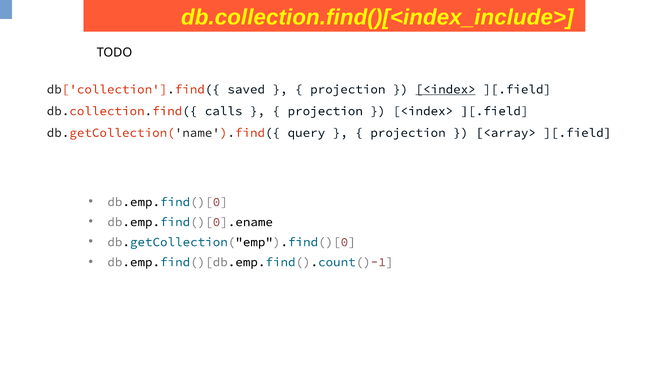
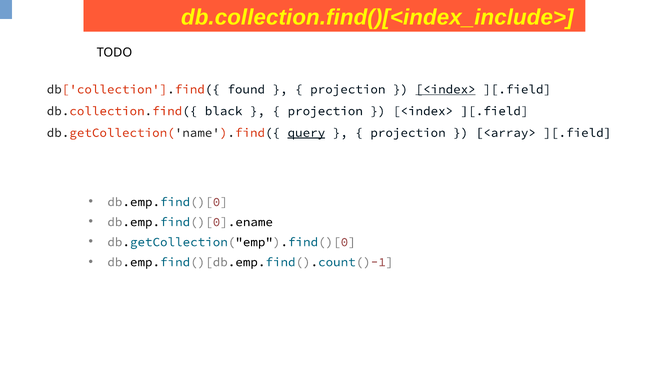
saved: saved -> found
calls: calls -> black
query underline: none -> present
